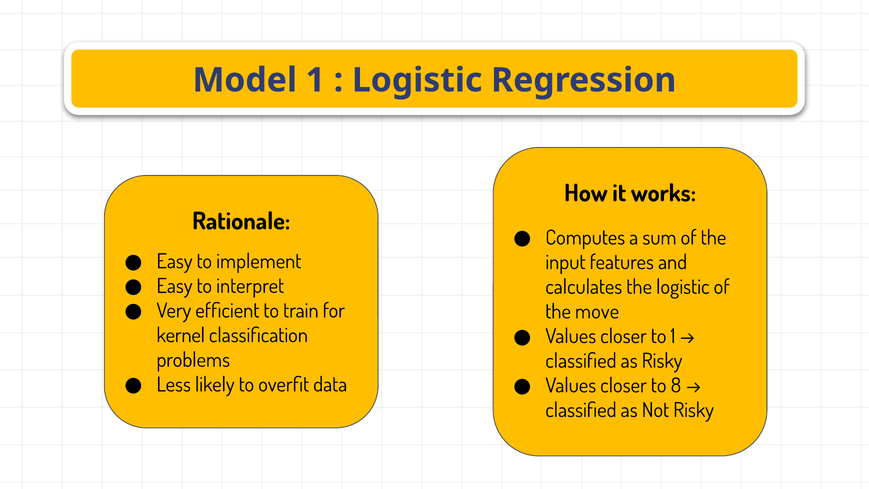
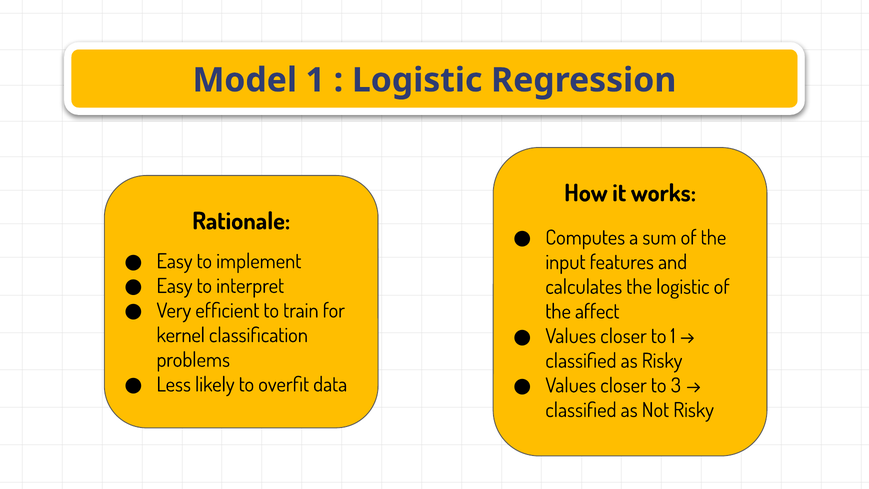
move: move -> affect
8: 8 -> 3
